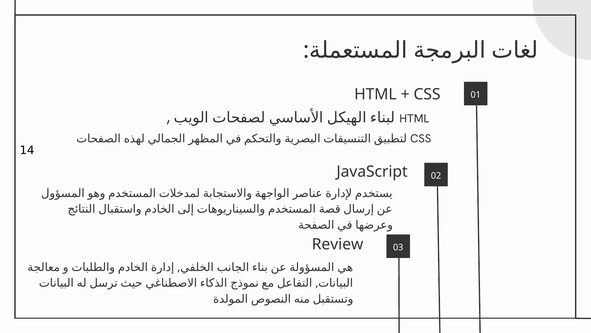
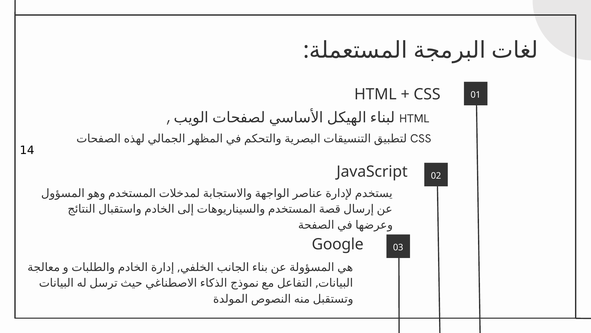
Review: Review -> Google
